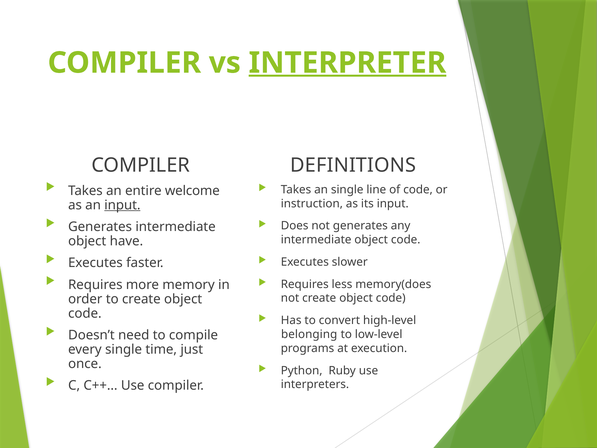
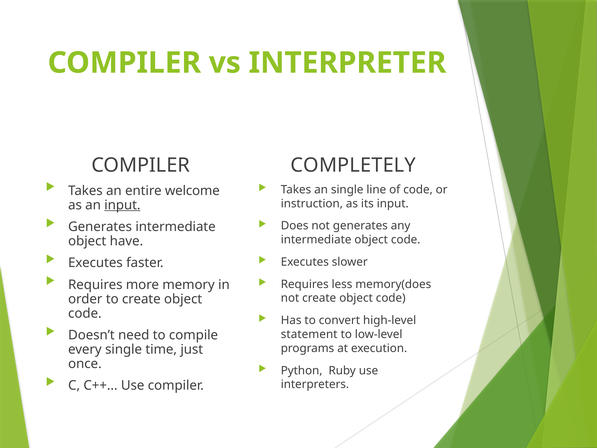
INTERPRETER underline: present -> none
DEFINITIONS: DEFINITIONS -> COMPLETELY
belonging: belonging -> statement
